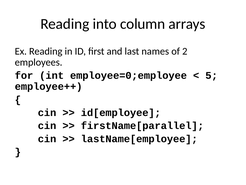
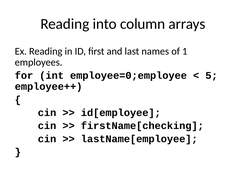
2: 2 -> 1
firstName[parallel: firstName[parallel -> firstName[checking
